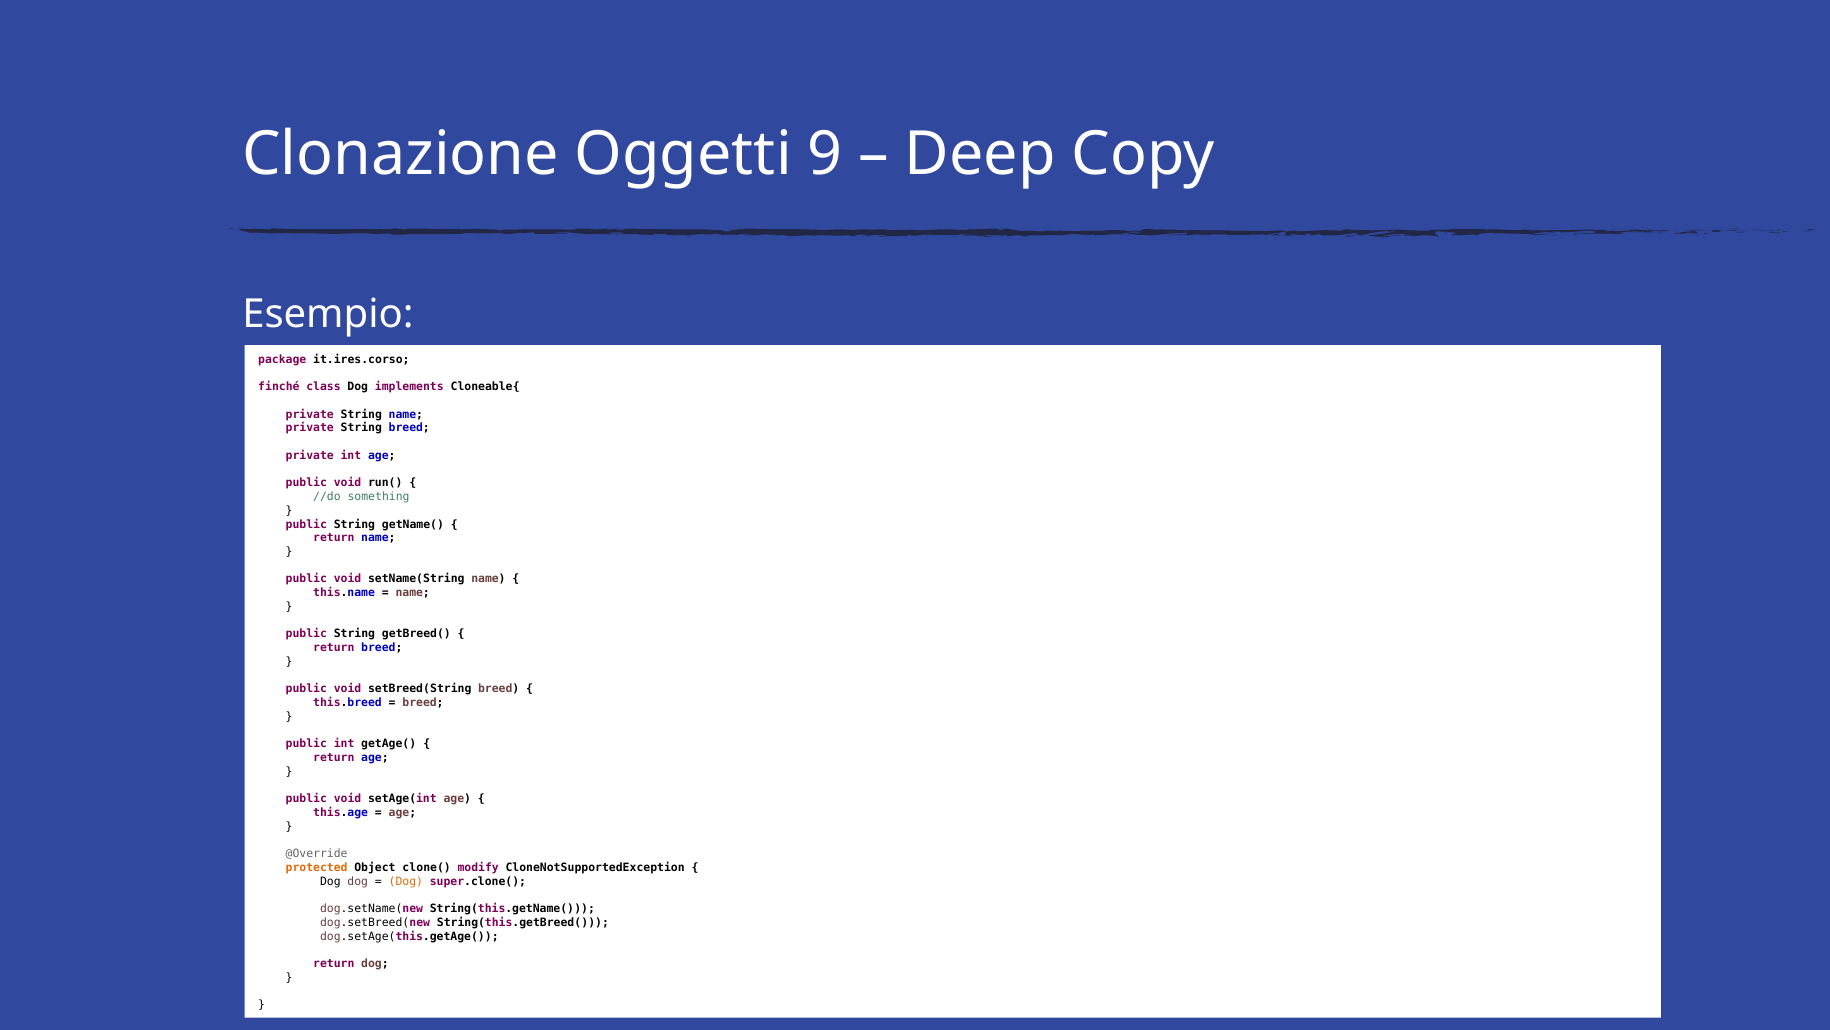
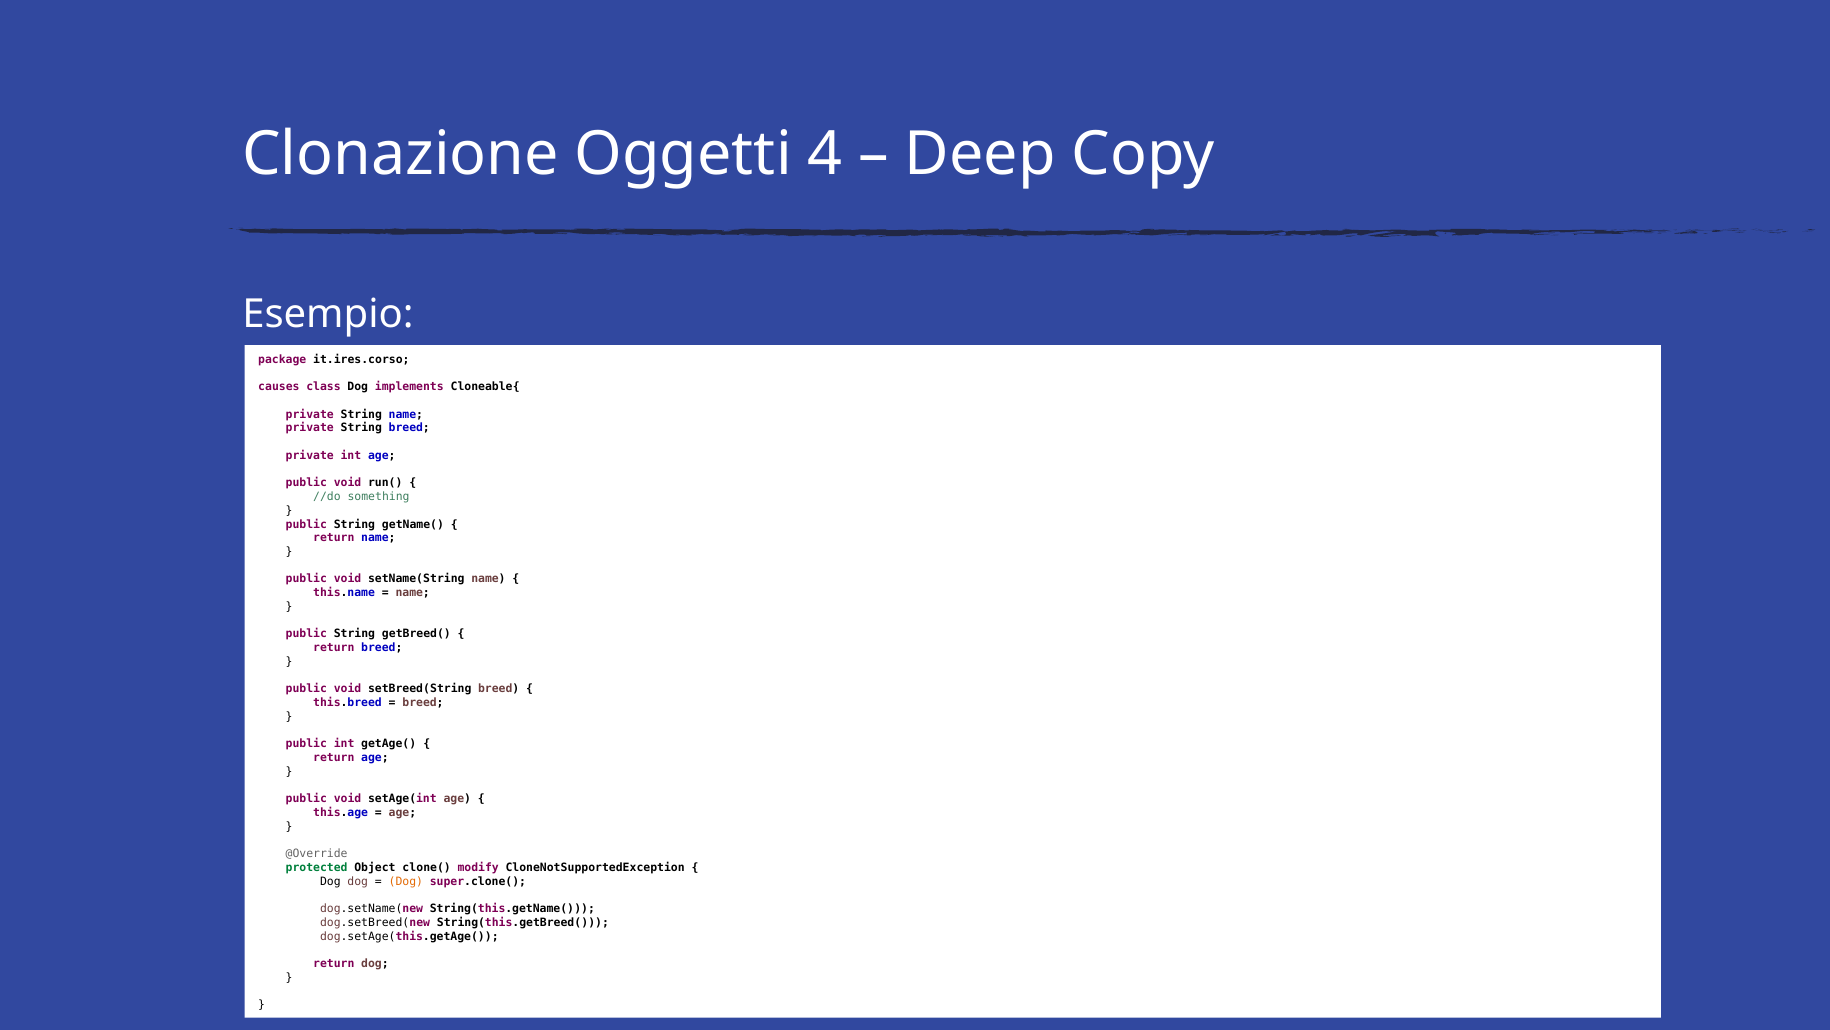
9: 9 -> 4
finché: finché -> causes
protected colour: orange -> green
